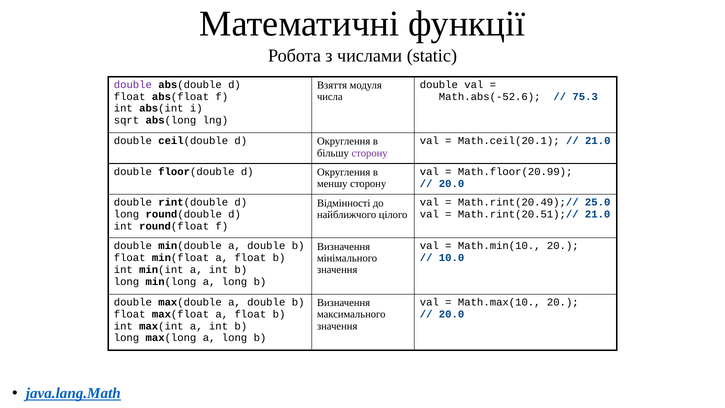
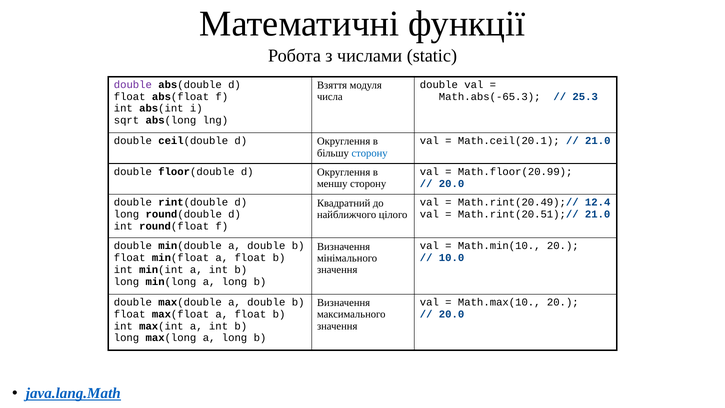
Math.abs(-52.6: Math.abs(-52.6 -> Math.abs(-65.3
75.3: 75.3 -> 25.3
сторону at (370, 153) colour: purple -> blue
Відмінності: Відмінності -> Квадратний
25.0: 25.0 -> 12.4
